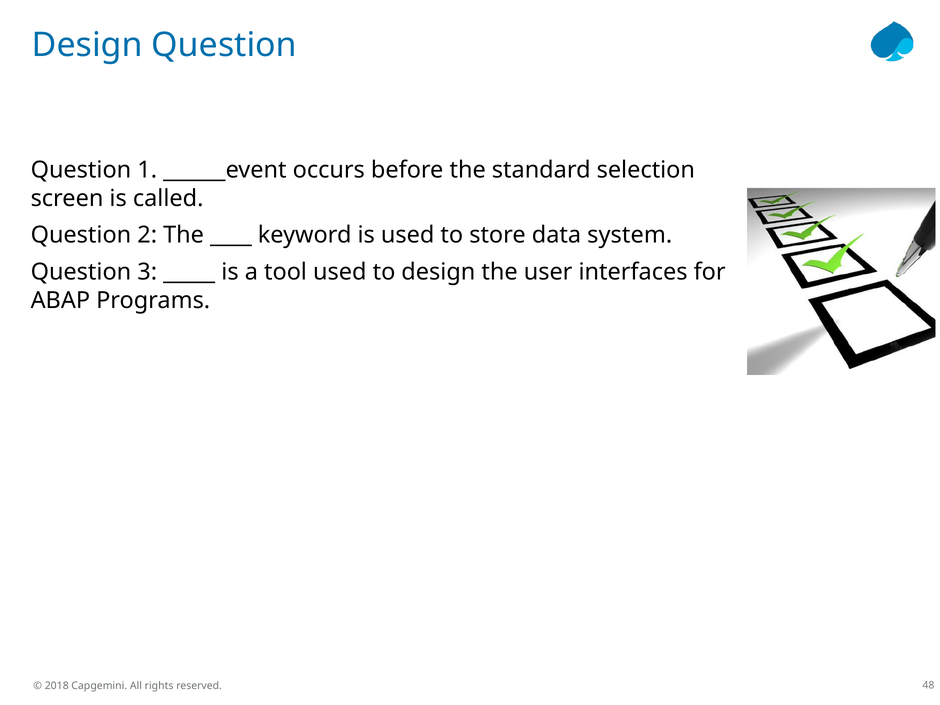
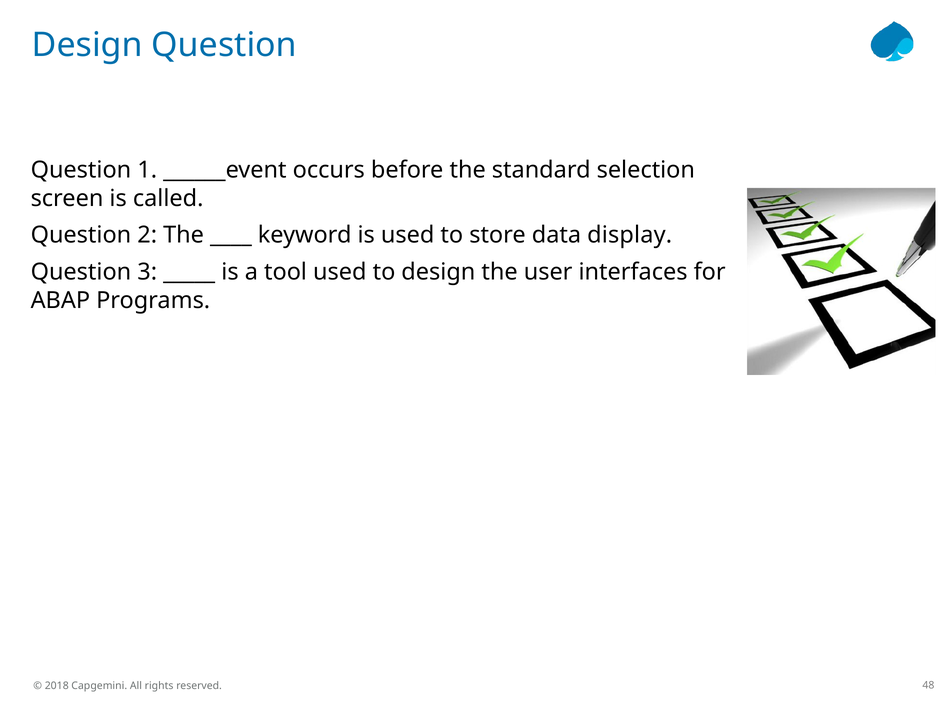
system: system -> display
